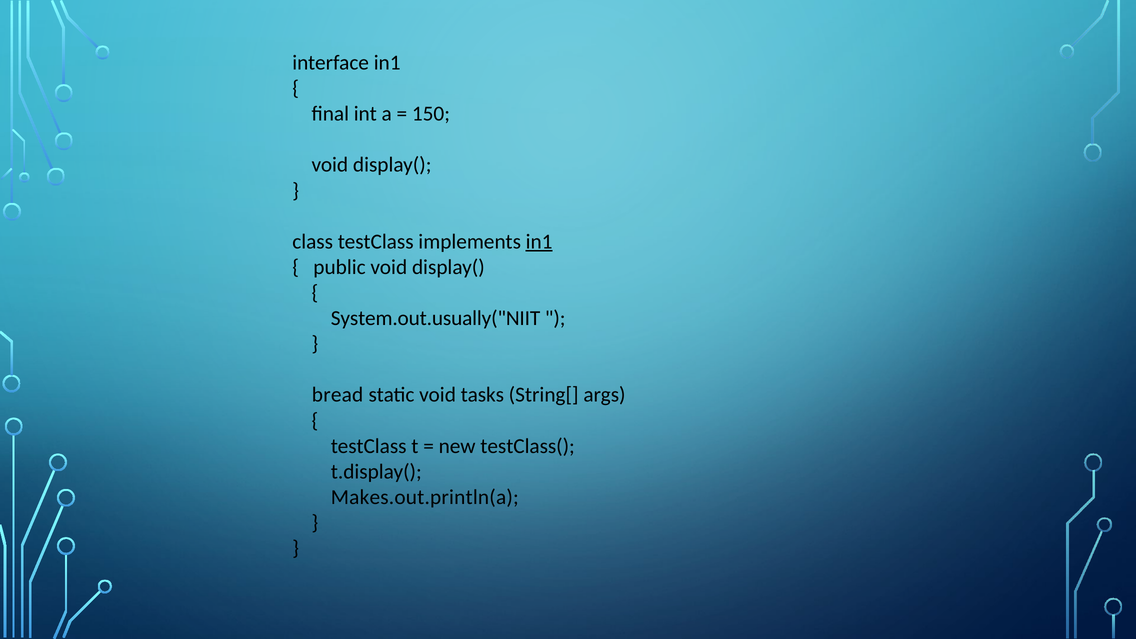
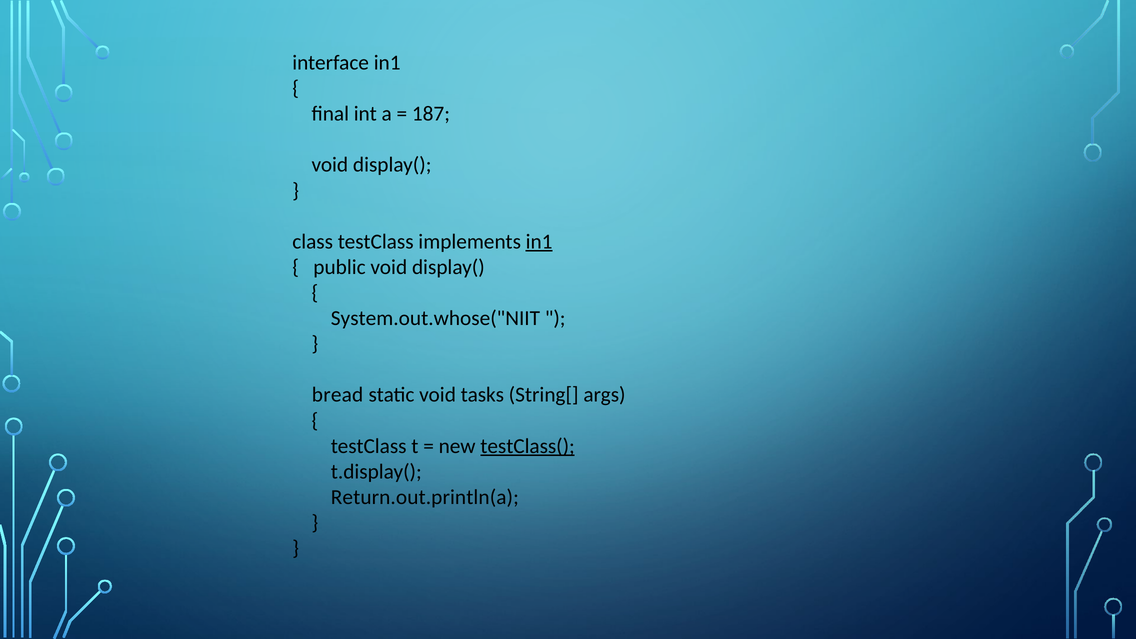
150: 150 -> 187
System.out.usually("NIIT: System.out.usually("NIIT -> System.out.whose("NIIT
testClass( underline: none -> present
Makes.out.println(a: Makes.out.println(a -> Return.out.println(a
